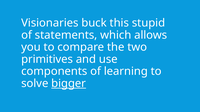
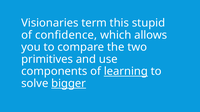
buck: buck -> term
statements: statements -> confidence
learning underline: none -> present
